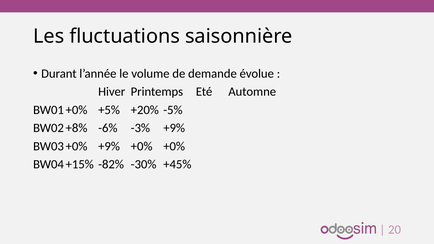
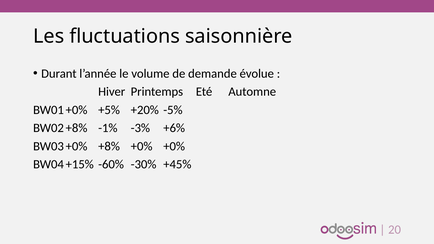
-6%: -6% -> -1%
-3% +9%: +9% -> +6%
+9% at (109, 146): +9% -> +8%
-82%: -82% -> -60%
